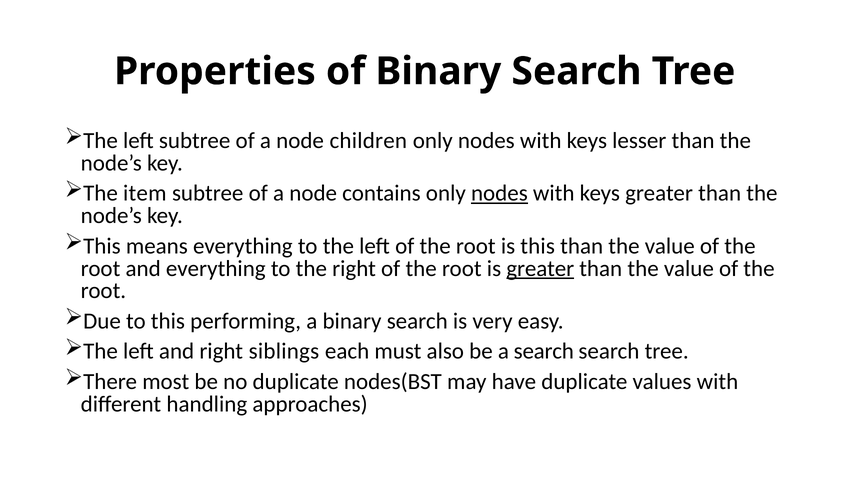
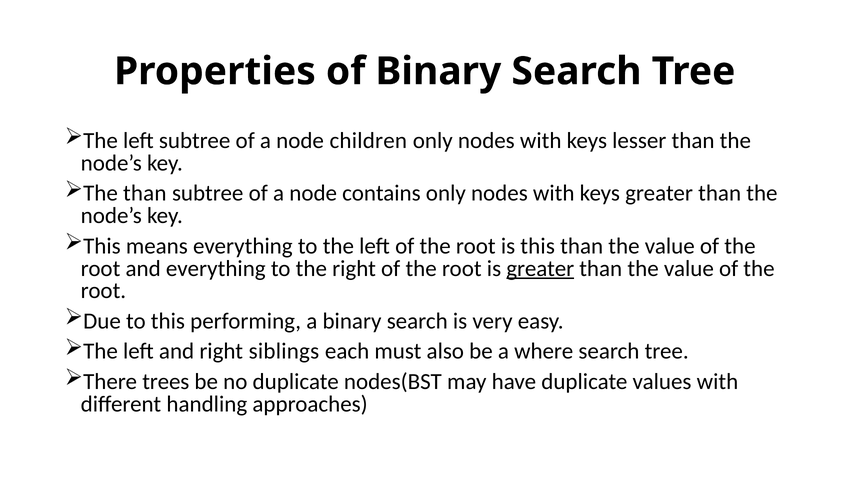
The item: item -> than
nodes at (499, 193) underline: present -> none
a search: search -> where
most: most -> trees
